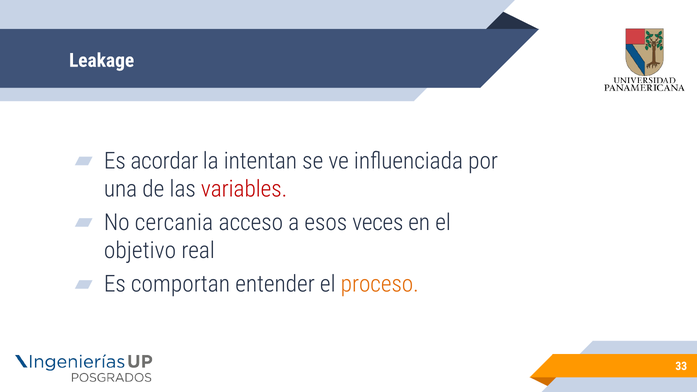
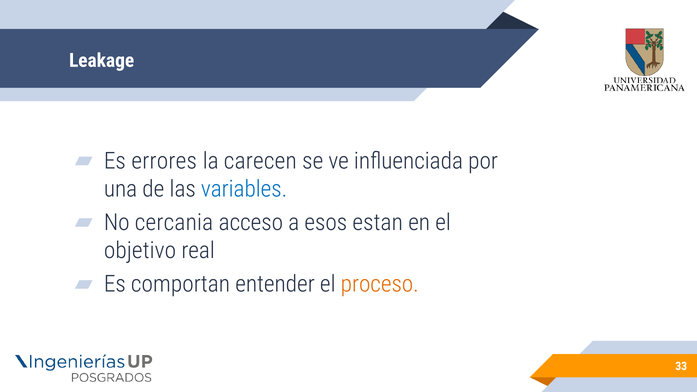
acordar: acordar -> errores
intentan: intentan -> carecen
variables colour: red -> blue
veces: veces -> estan
